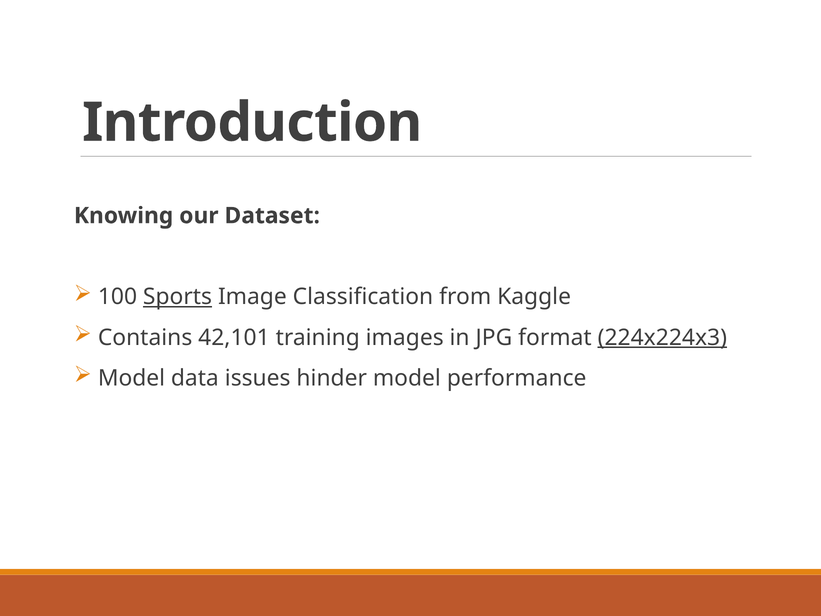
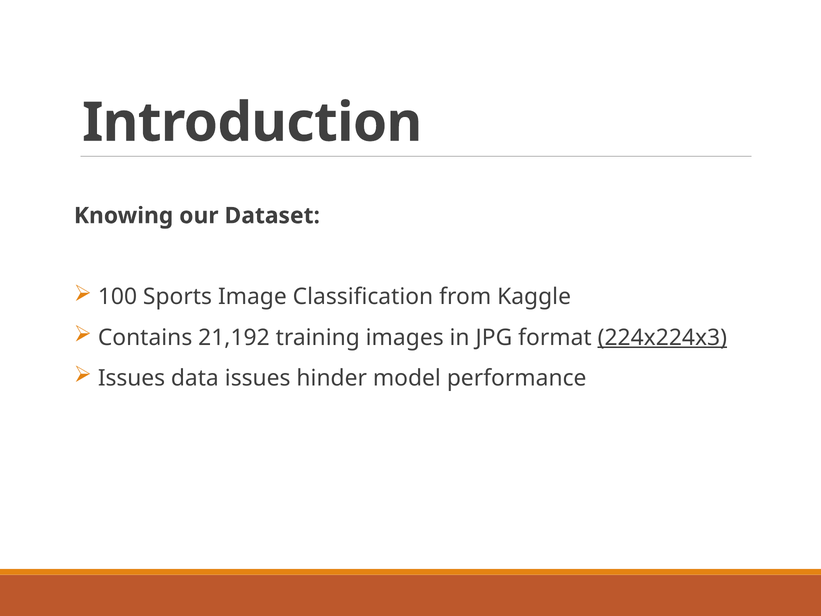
Sports underline: present -> none
42,101: 42,101 -> 21,192
Model at (131, 378): Model -> Issues
